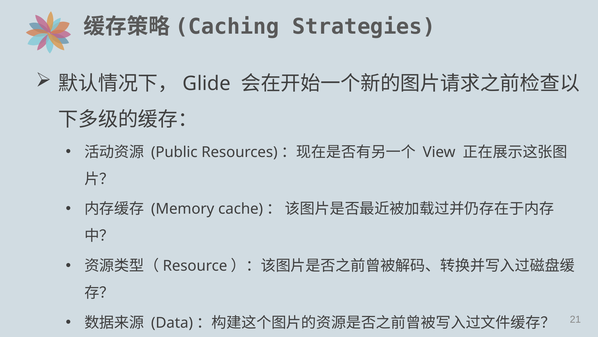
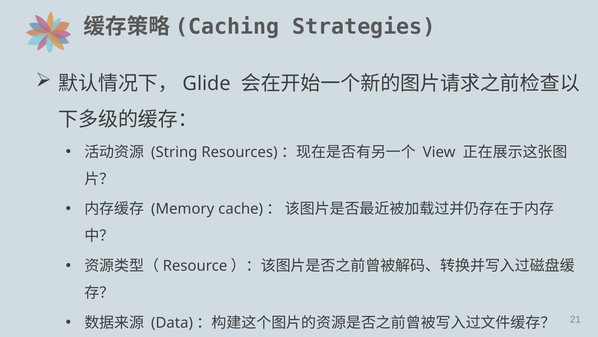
Public: Public -> String
